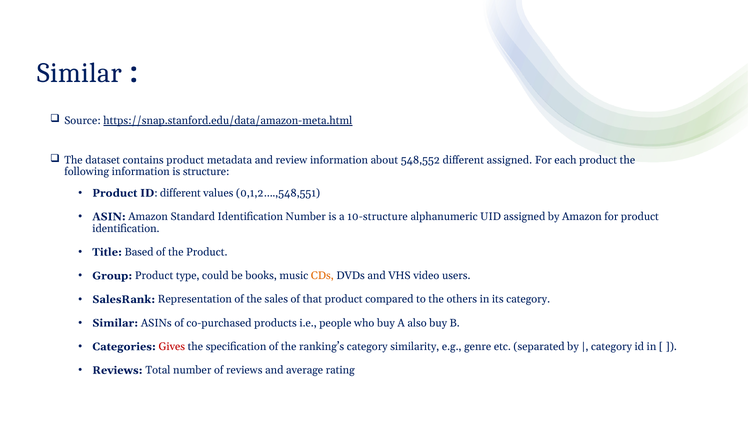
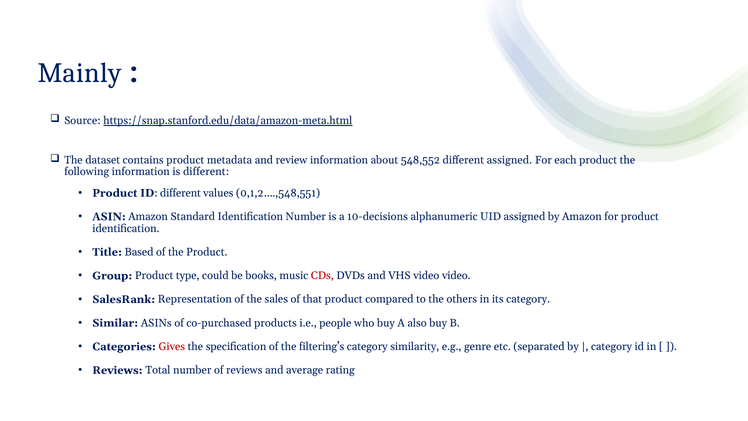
Similar at (80, 73): Similar -> Mainly
is structure: structure -> different
10-structure: 10-structure -> 10-decisions
CDs colour: orange -> red
video users: users -> video
ranking’s: ranking’s -> filtering’s
